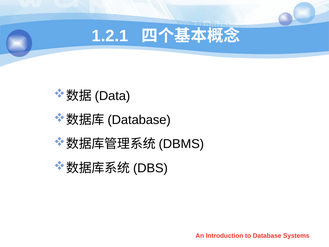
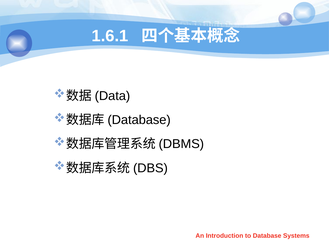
1.2.1: 1.2.1 -> 1.6.1
